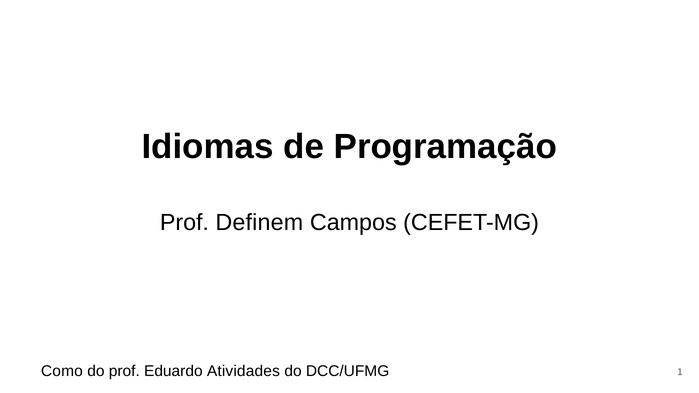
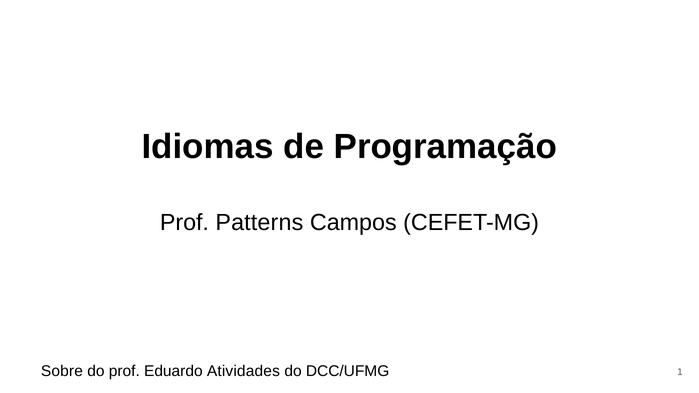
Definem: Definem -> Patterns
Como: Como -> Sobre
